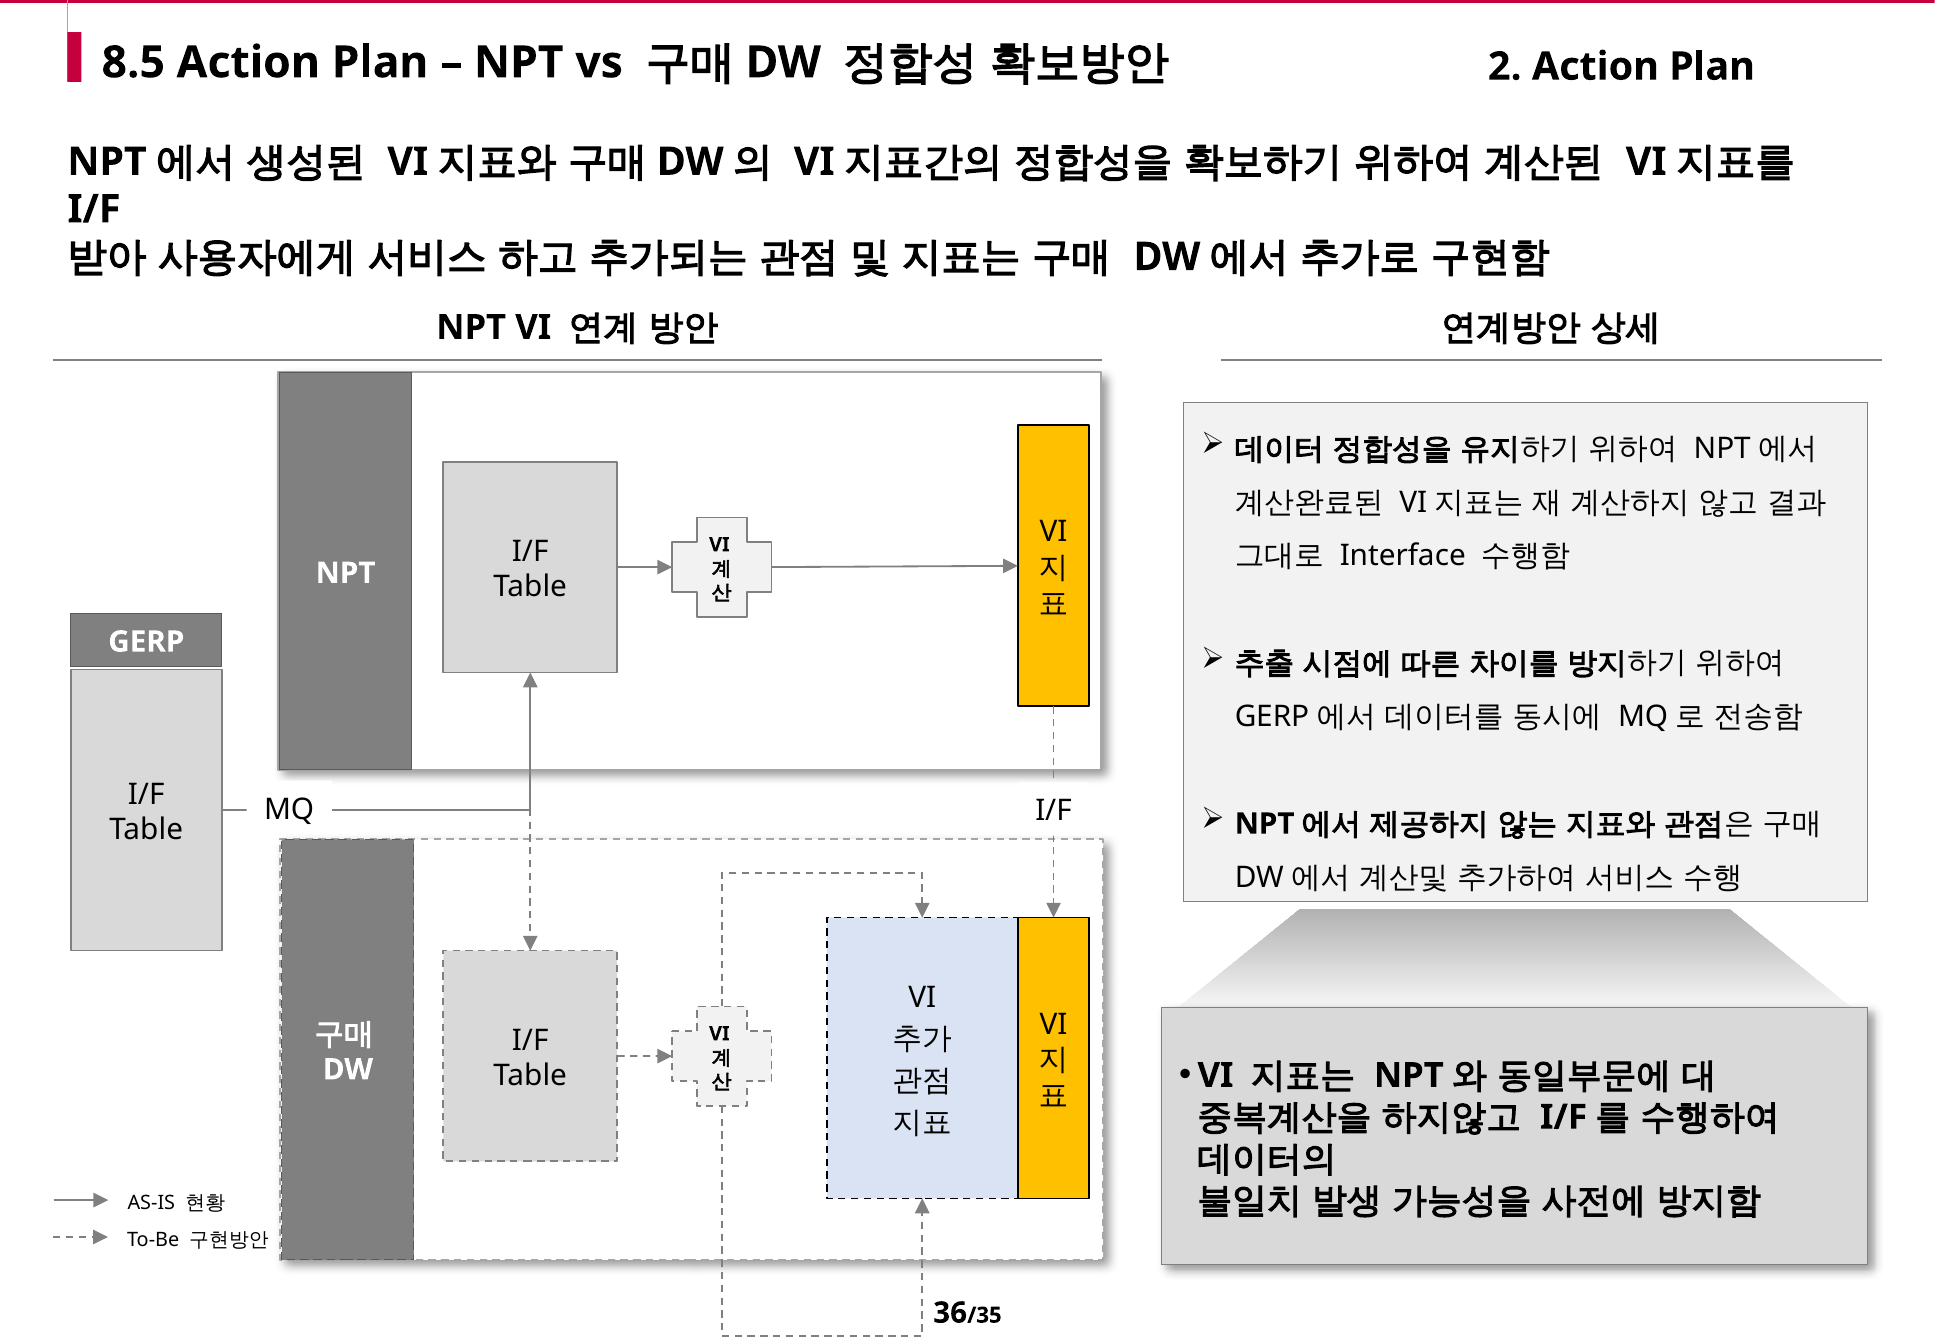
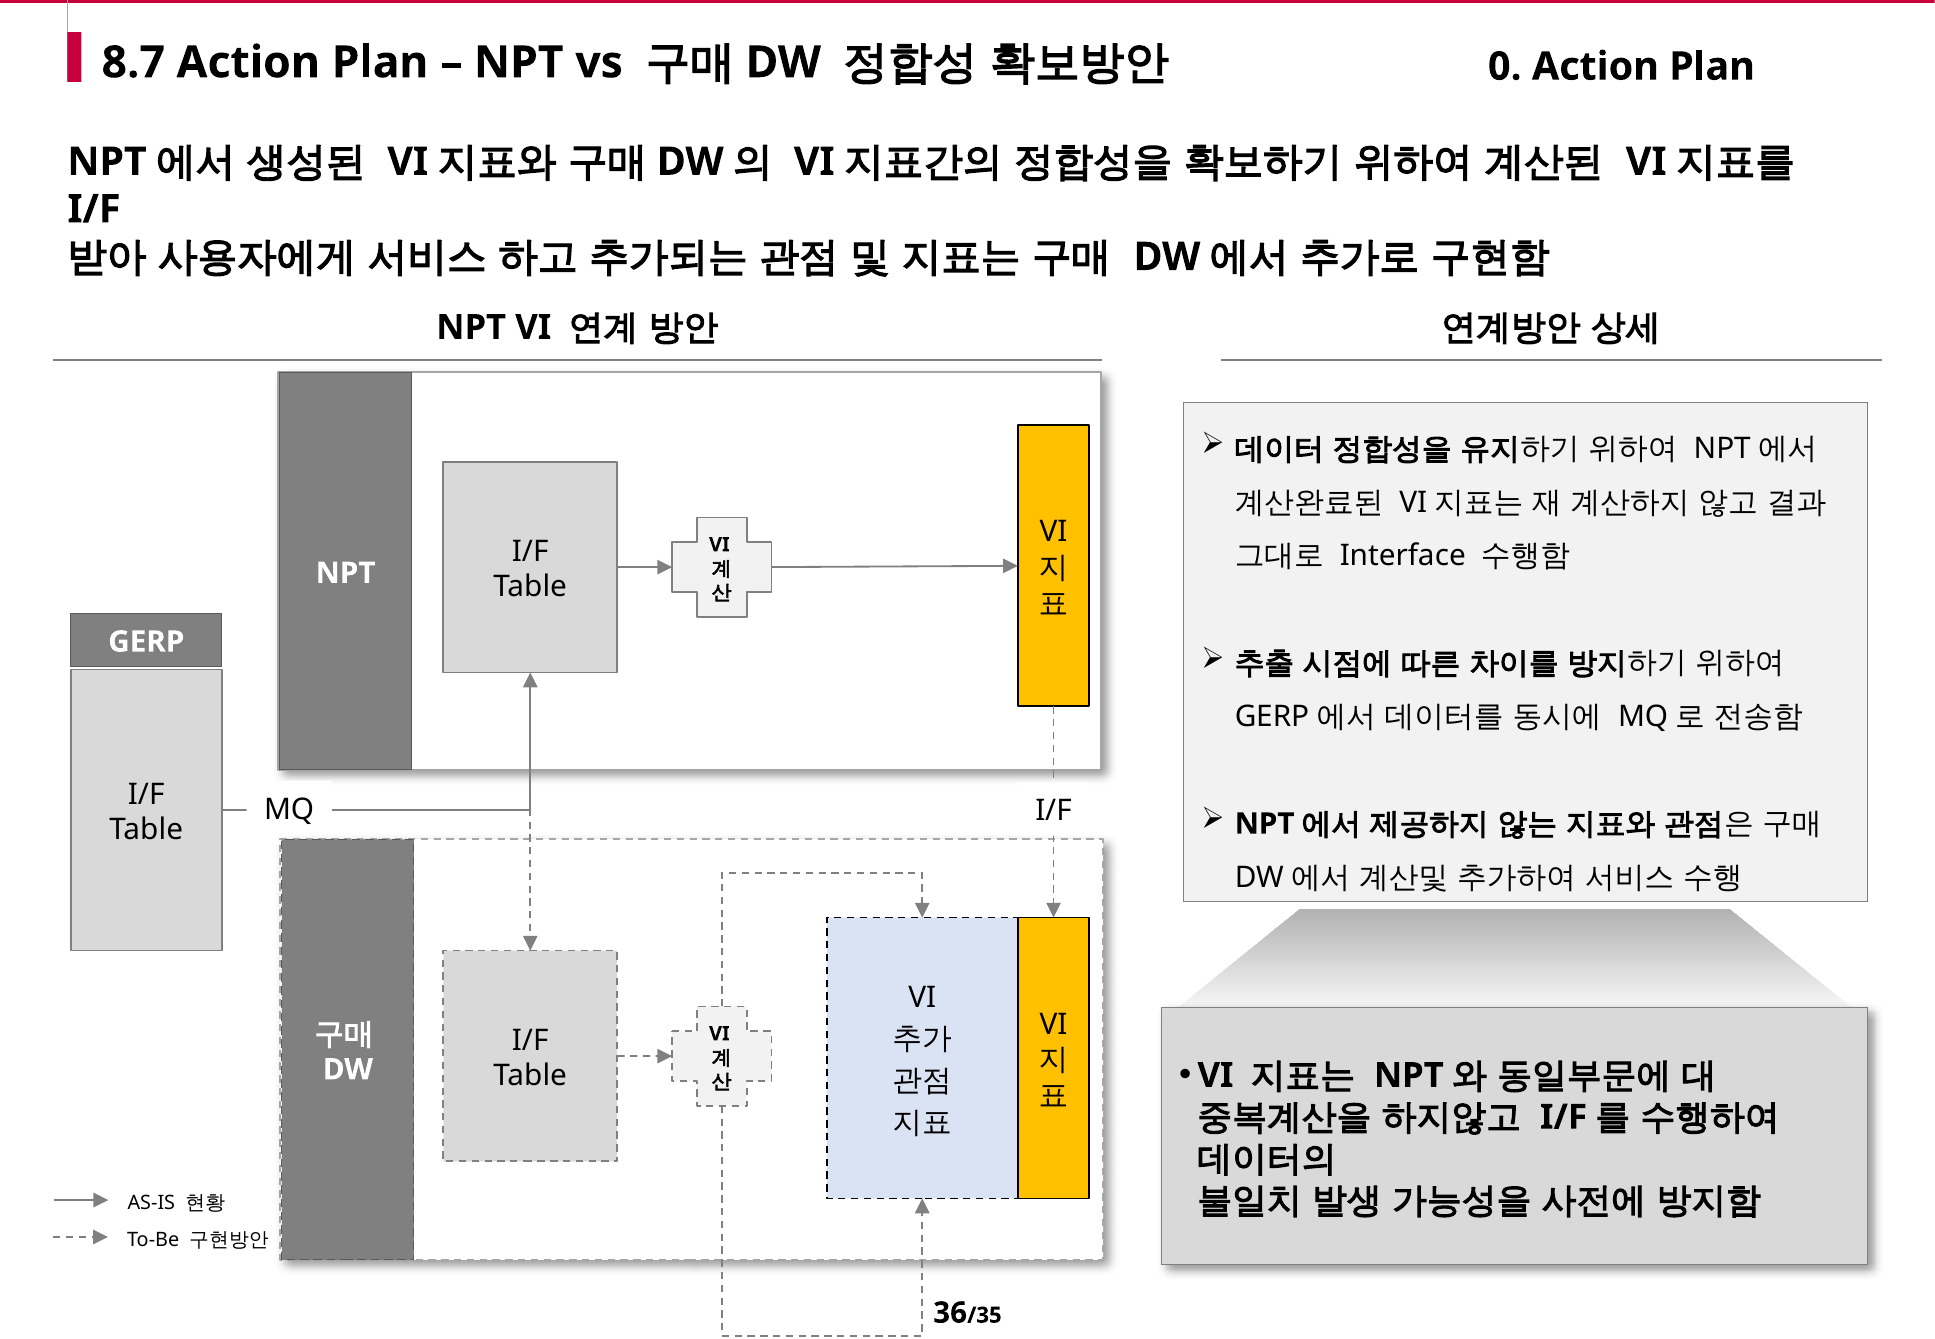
8.5: 8.5 -> 8.7
2: 2 -> 0
